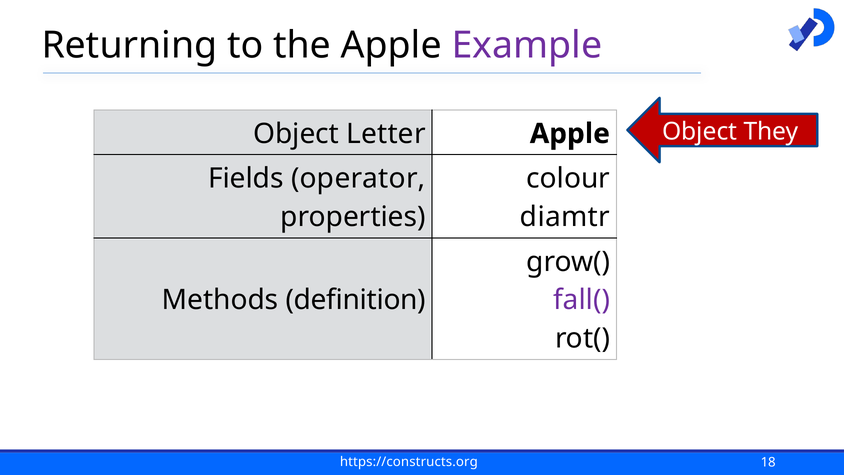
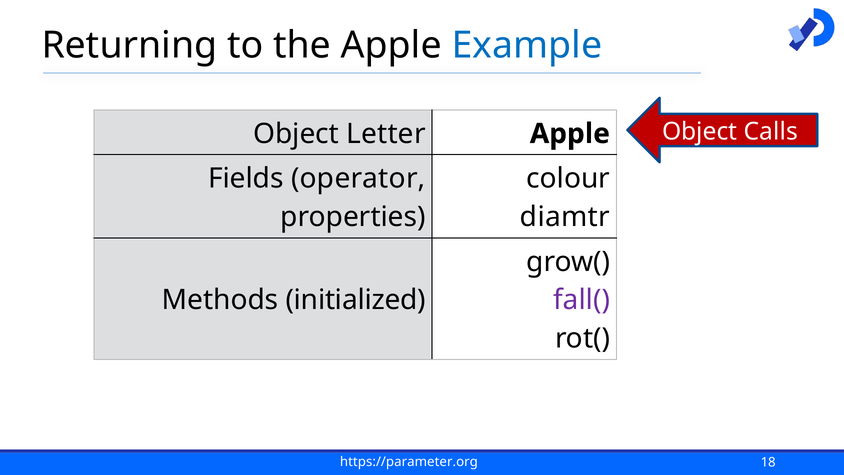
Example colour: purple -> blue
They: They -> Calls
definition: definition -> initialized
https://constructs.org: https://constructs.org -> https://parameter.org
